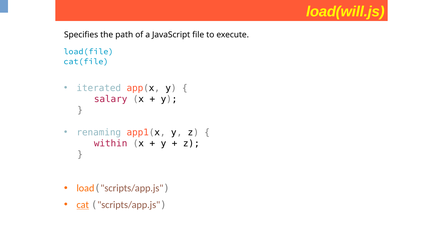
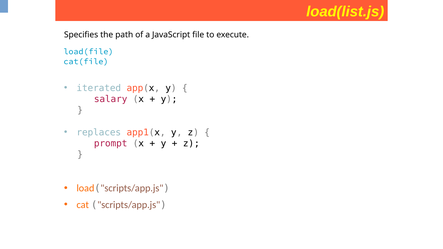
load(will.js: load(will.js -> load(list.js
renaming: renaming -> replaces
within: within -> prompt
cat underline: present -> none
